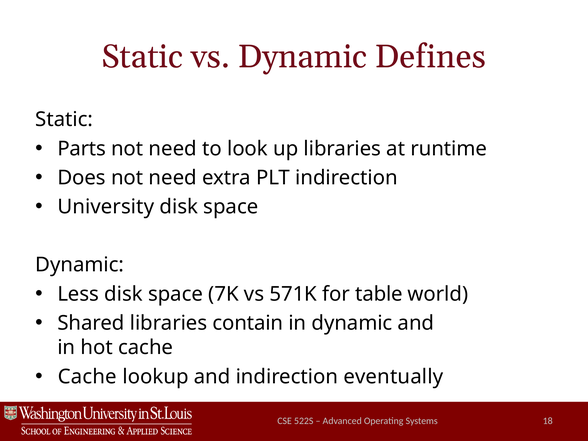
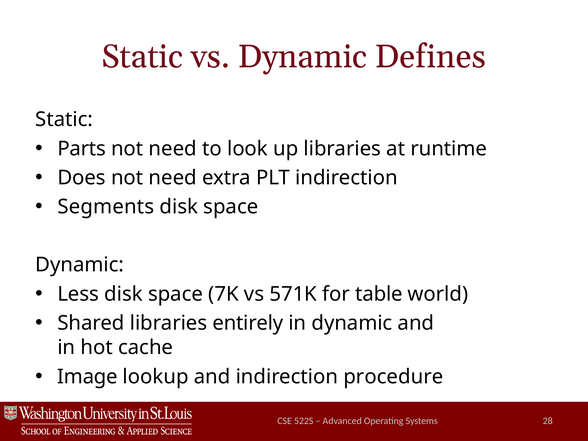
University: University -> Segments
contain: contain -> entirely
Cache at (87, 377): Cache -> Image
eventually: eventually -> procedure
18: 18 -> 28
